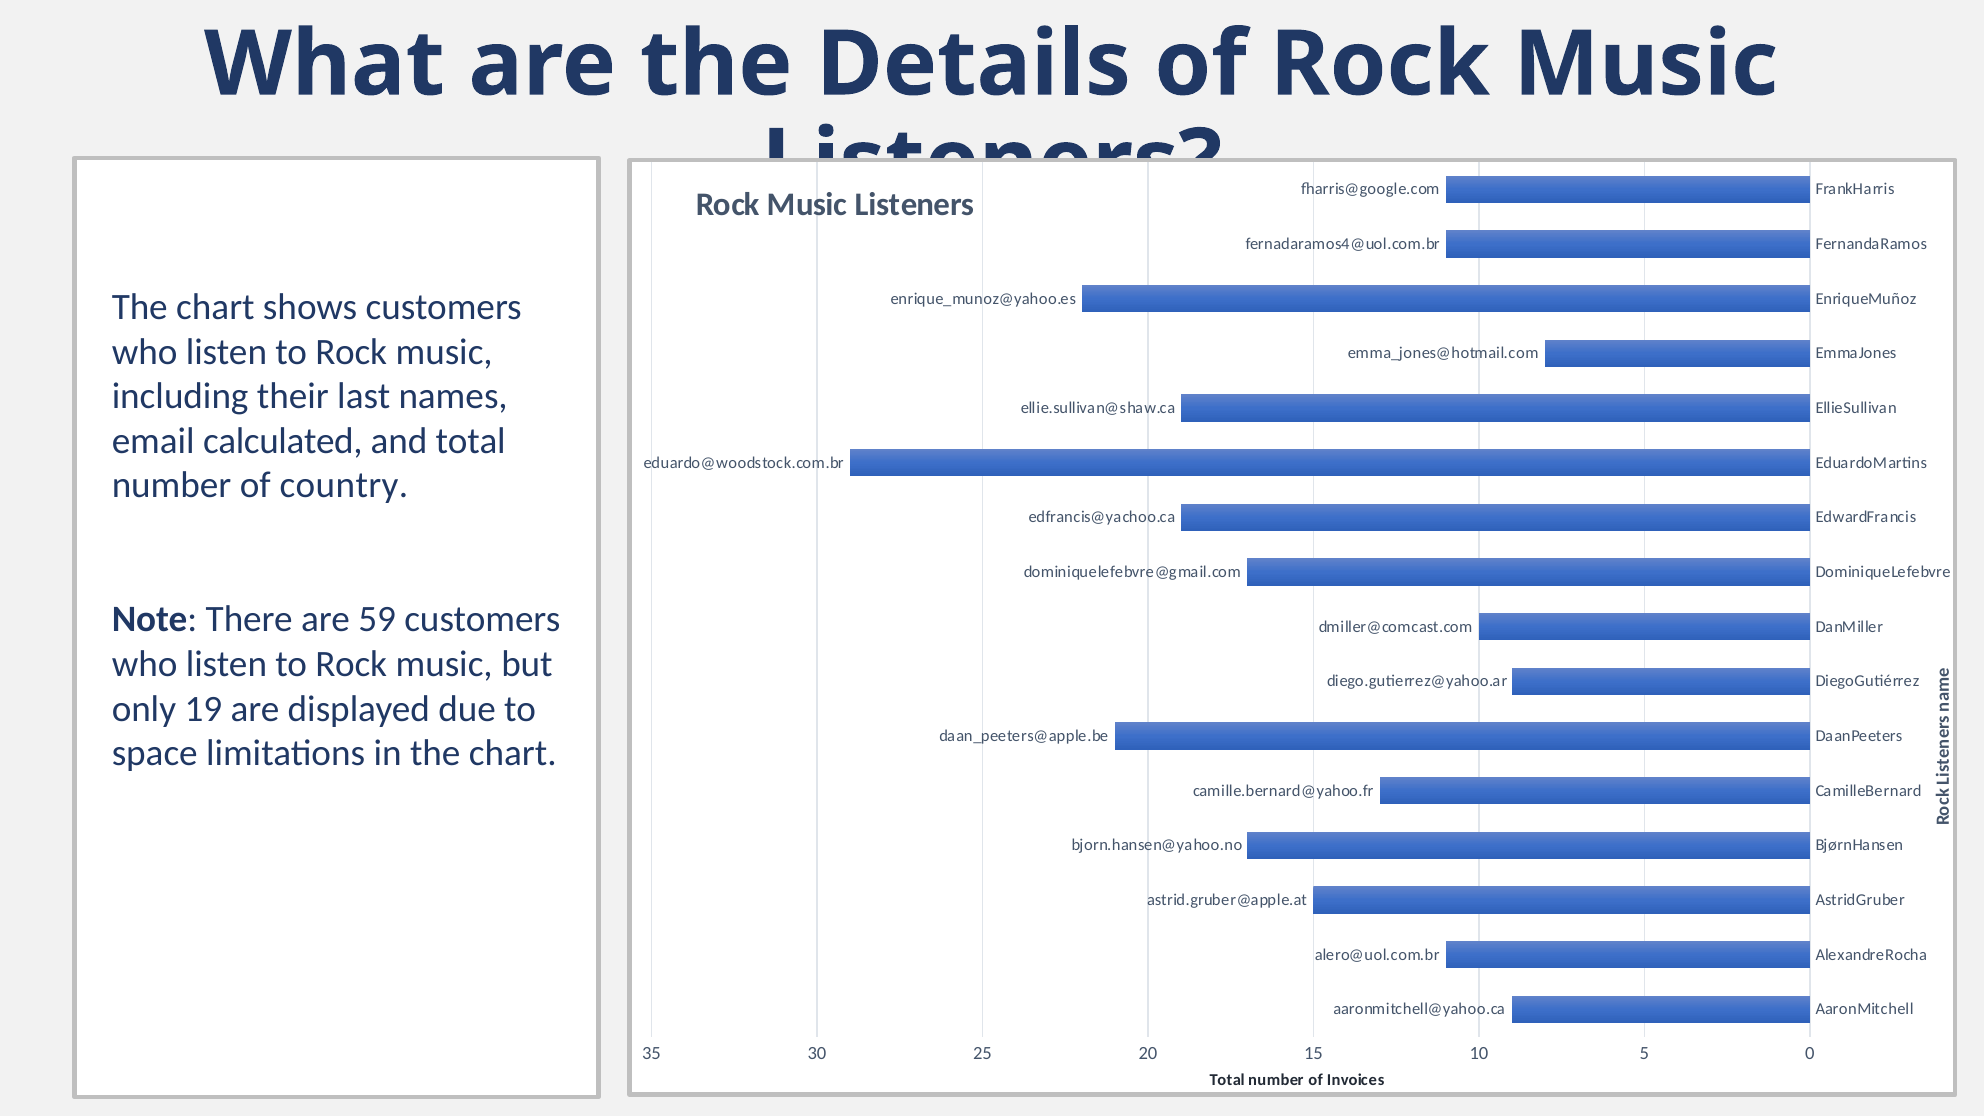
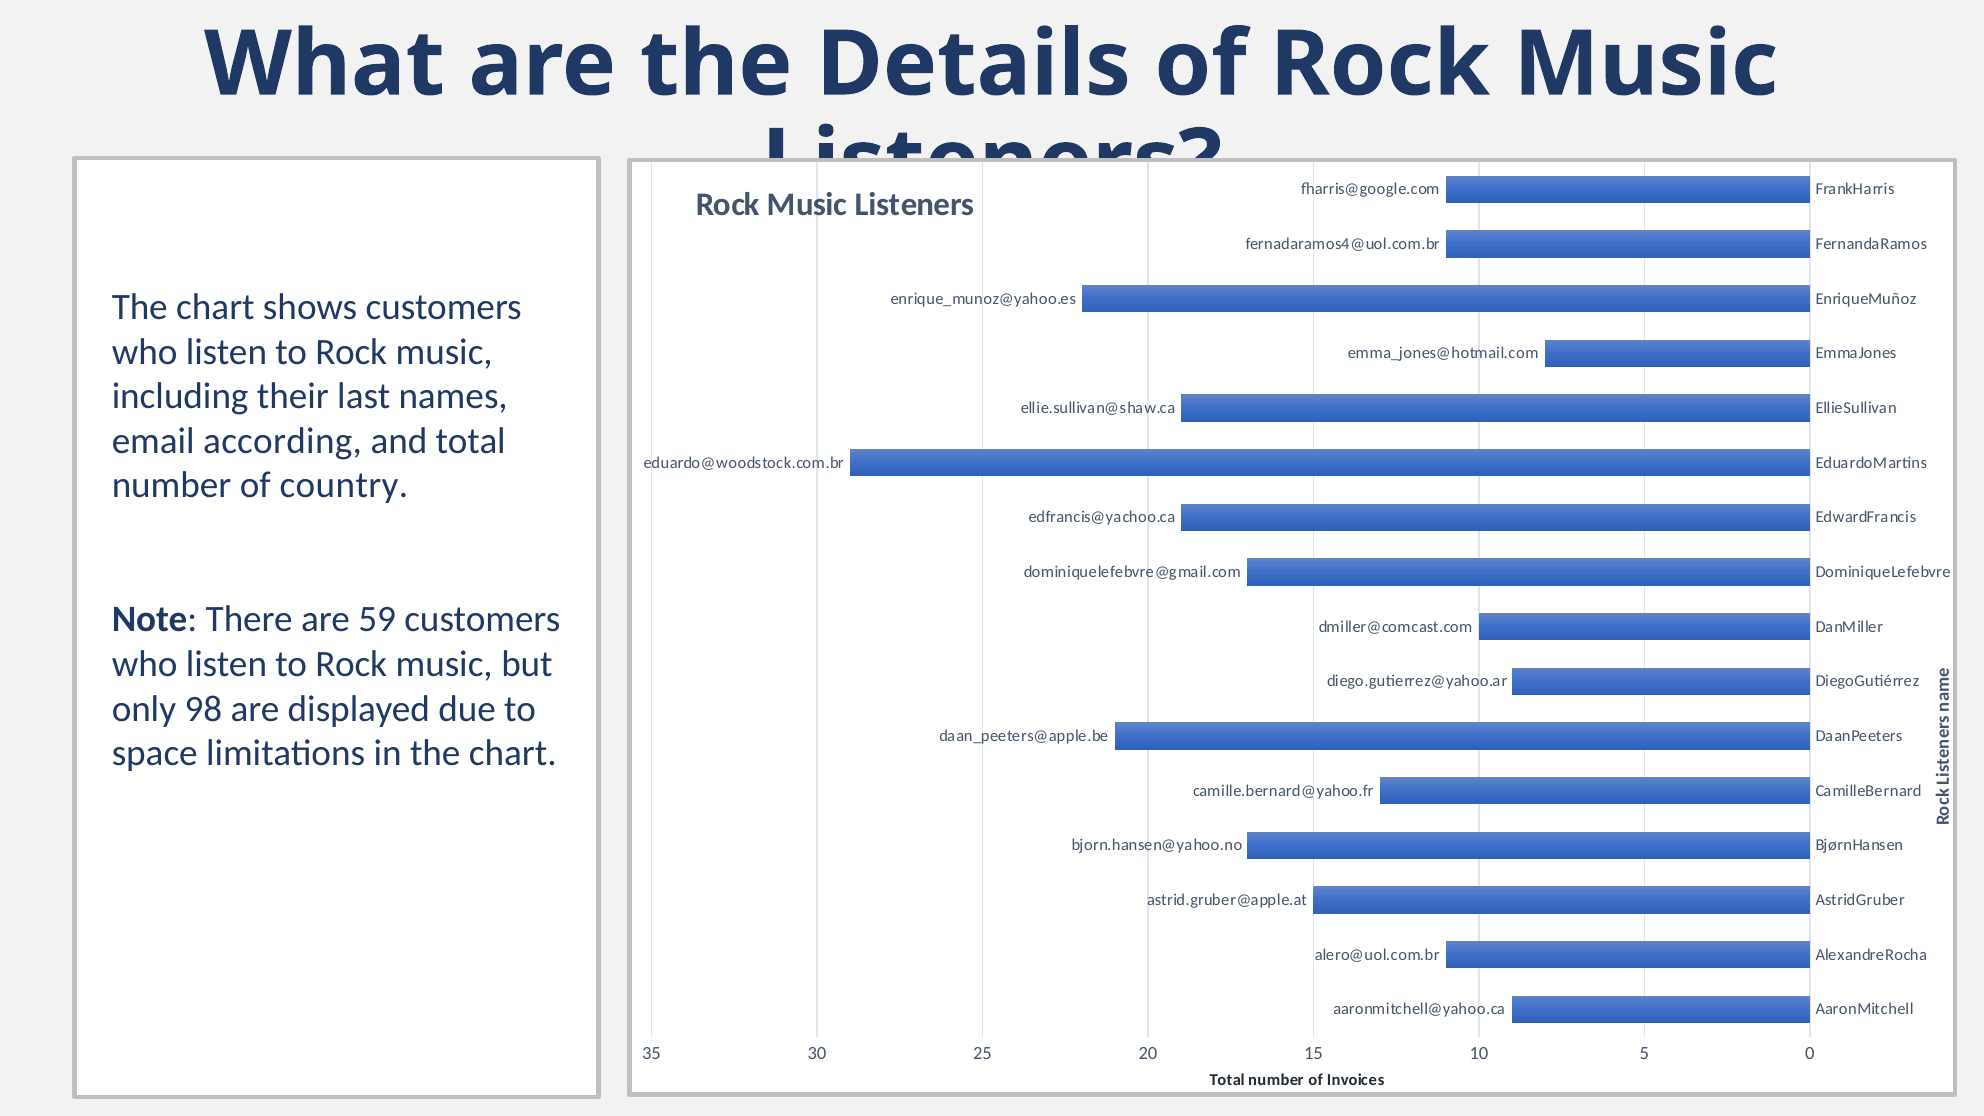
calculated: calculated -> according
19: 19 -> 98
